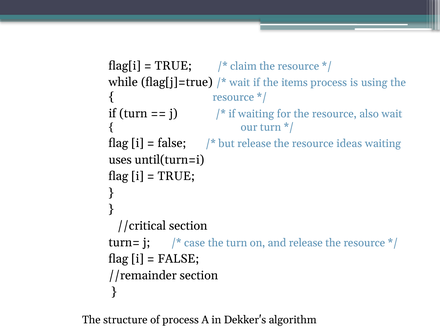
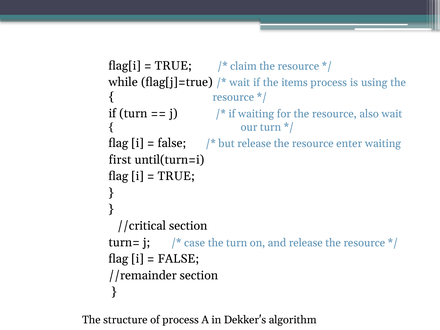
ideas: ideas -> enter
uses: uses -> first
